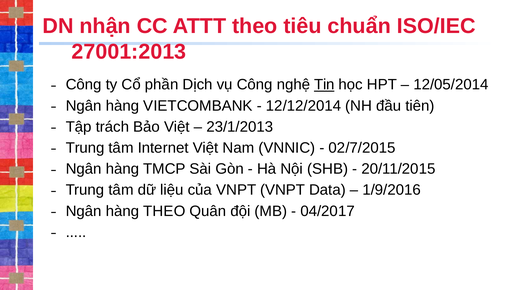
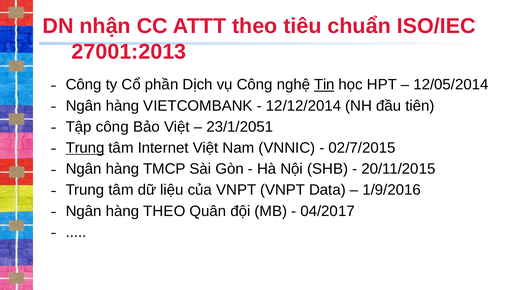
Tập trách: trách -> công
23/1/2013: 23/1/2013 -> 23/1/2051
Trung at (85, 148) underline: none -> present
